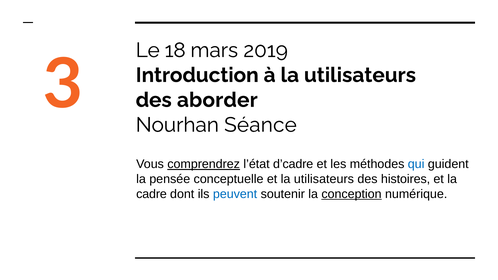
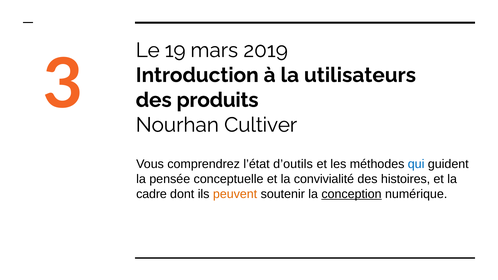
18: 18 -> 19
aborder: aborder -> produits
Séance: Séance -> Cultiver
comprendrez underline: present -> none
d’cadre: d’cadre -> d’outils
et la utilisateurs: utilisateurs -> convivialité
peuvent colour: blue -> orange
